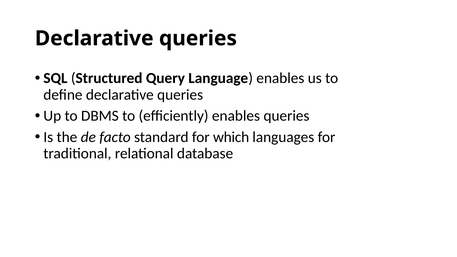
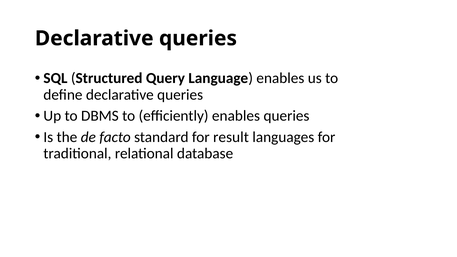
which: which -> result
